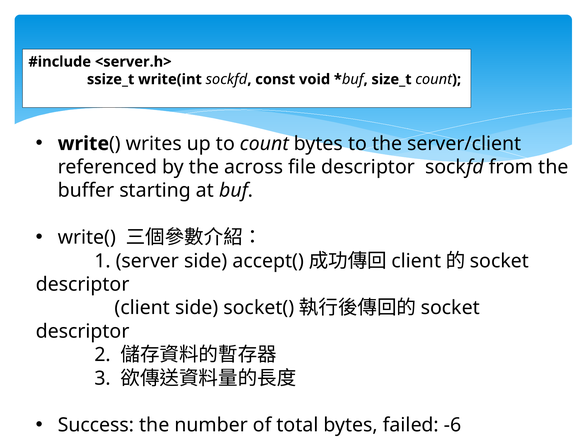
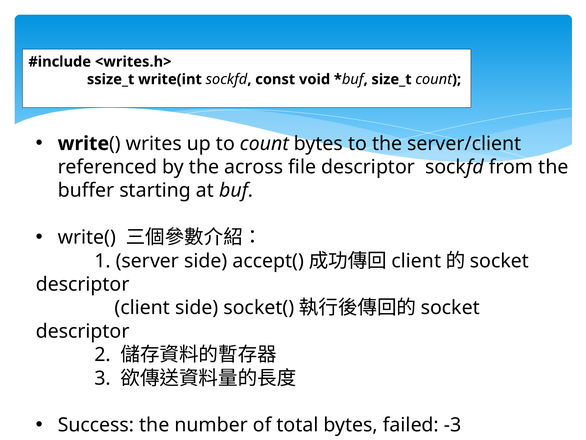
<server.h>: <server.h> -> <writes.h>
-6: -6 -> -3
